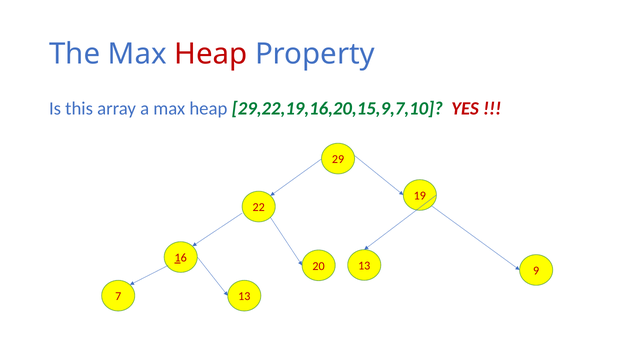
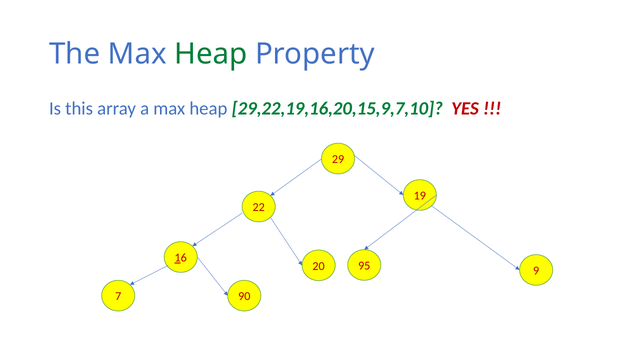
Heap at (211, 54) colour: red -> green
20 13: 13 -> 95
7 13: 13 -> 90
